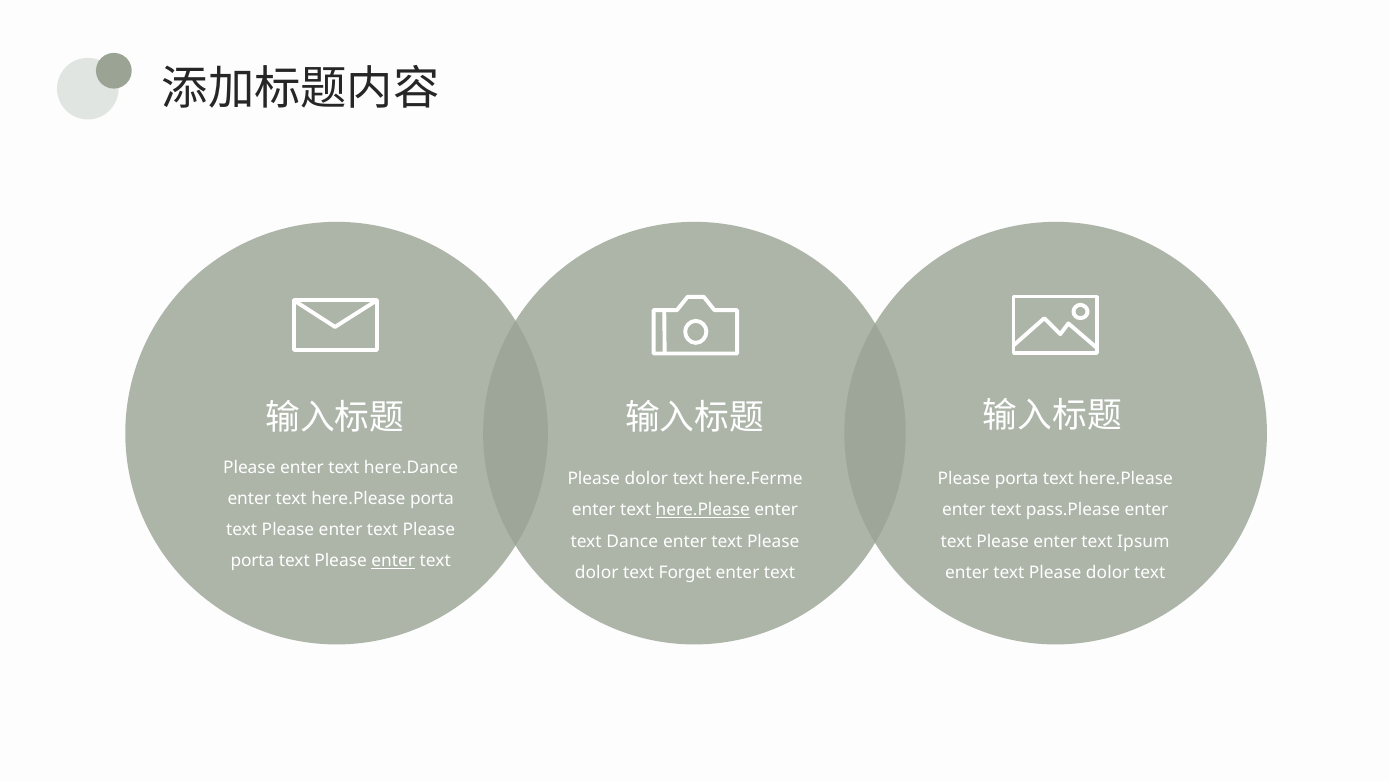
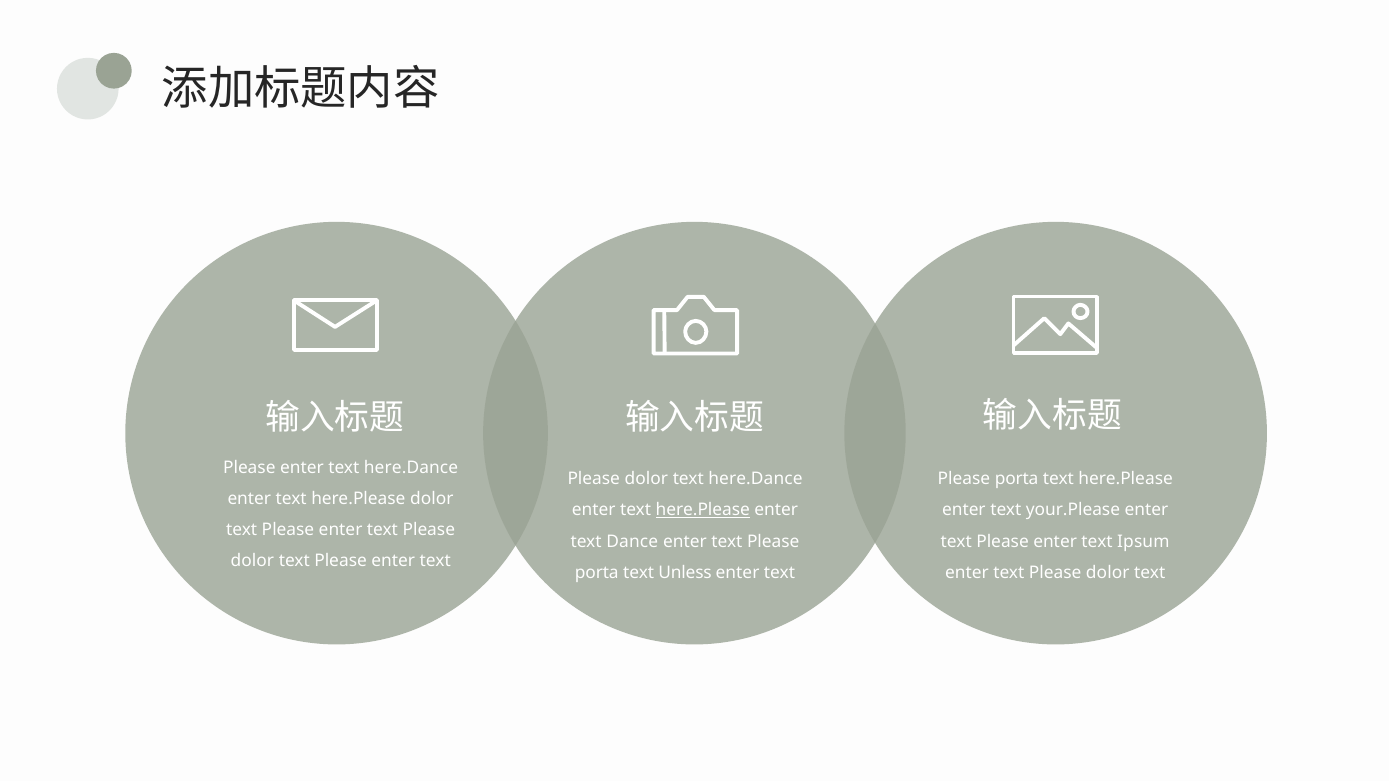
here.Ferme at (755, 479): here.Ferme -> here.Dance
here.Please porta: porta -> dolor
pass.Please: pass.Please -> your.Please
porta at (252, 561): porta -> dolor
enter at (393, 561) underline: present -> none
dolor at (597, 573): dolor -> porta
Forget: Forget -> Unless
